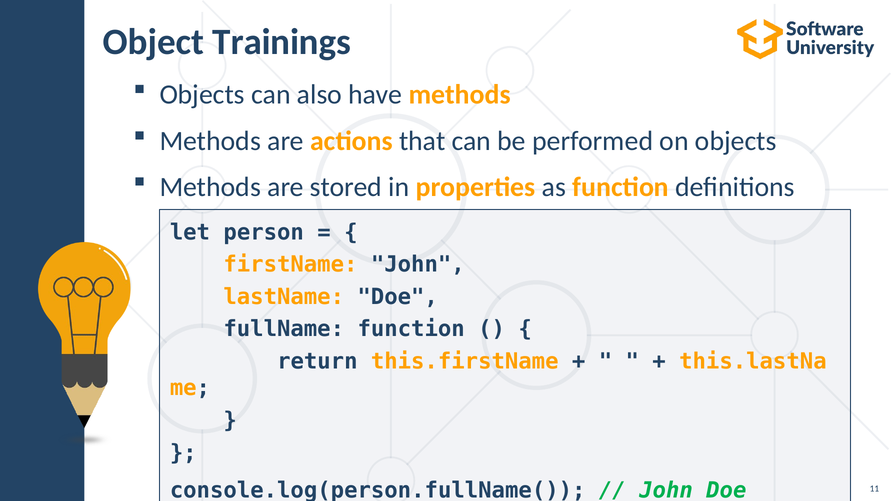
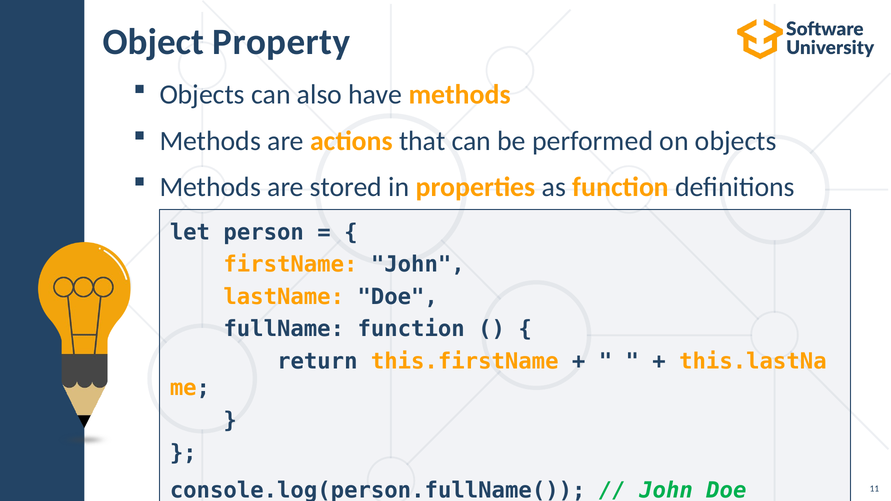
Trainings: Trainings -> Property
